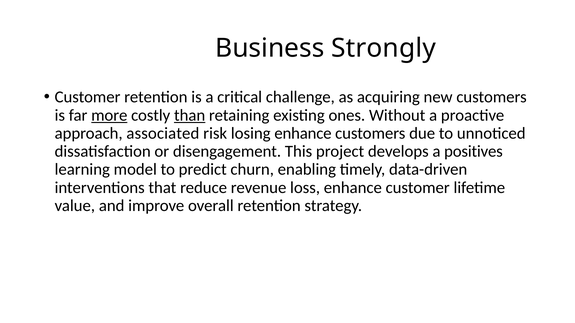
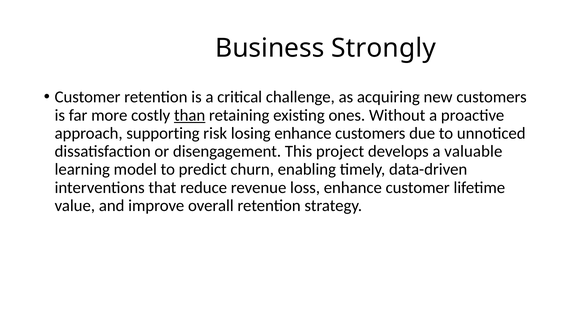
more underline: present -> none
associated: associated -> supporting
positives: positives -> valuable
